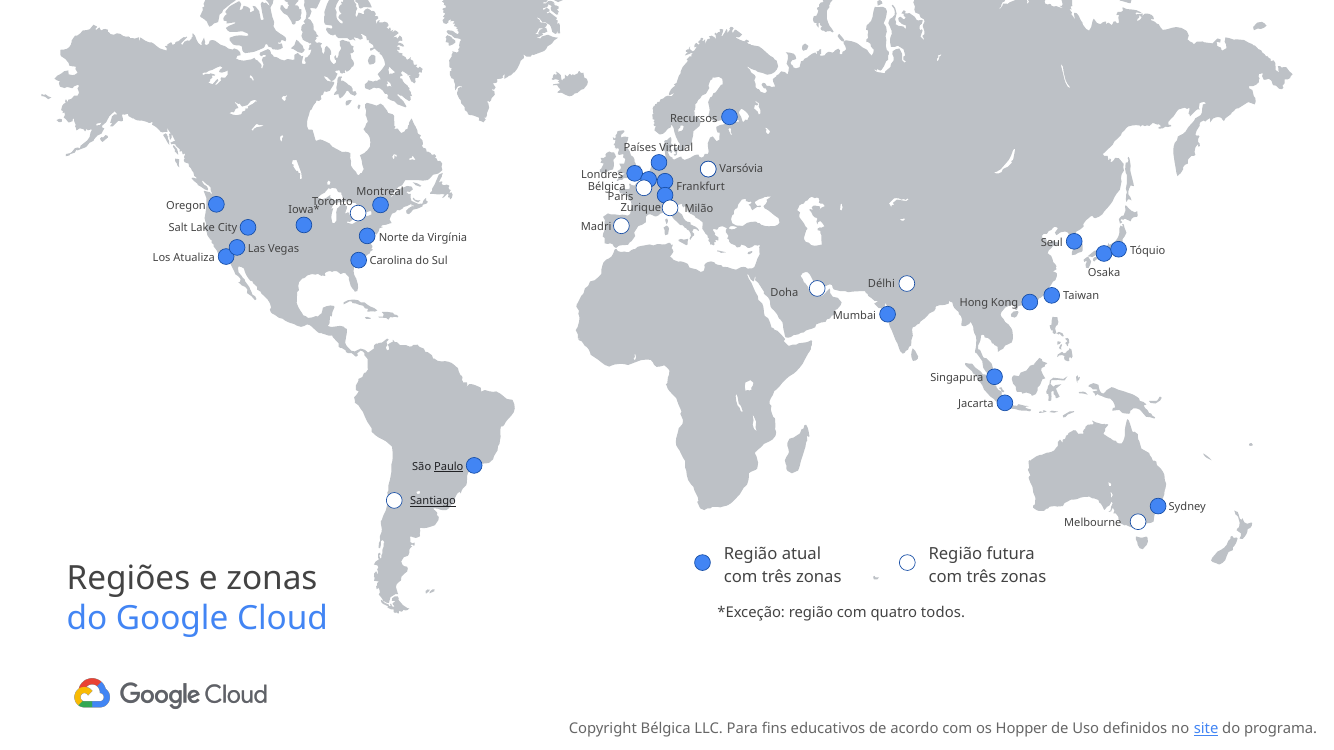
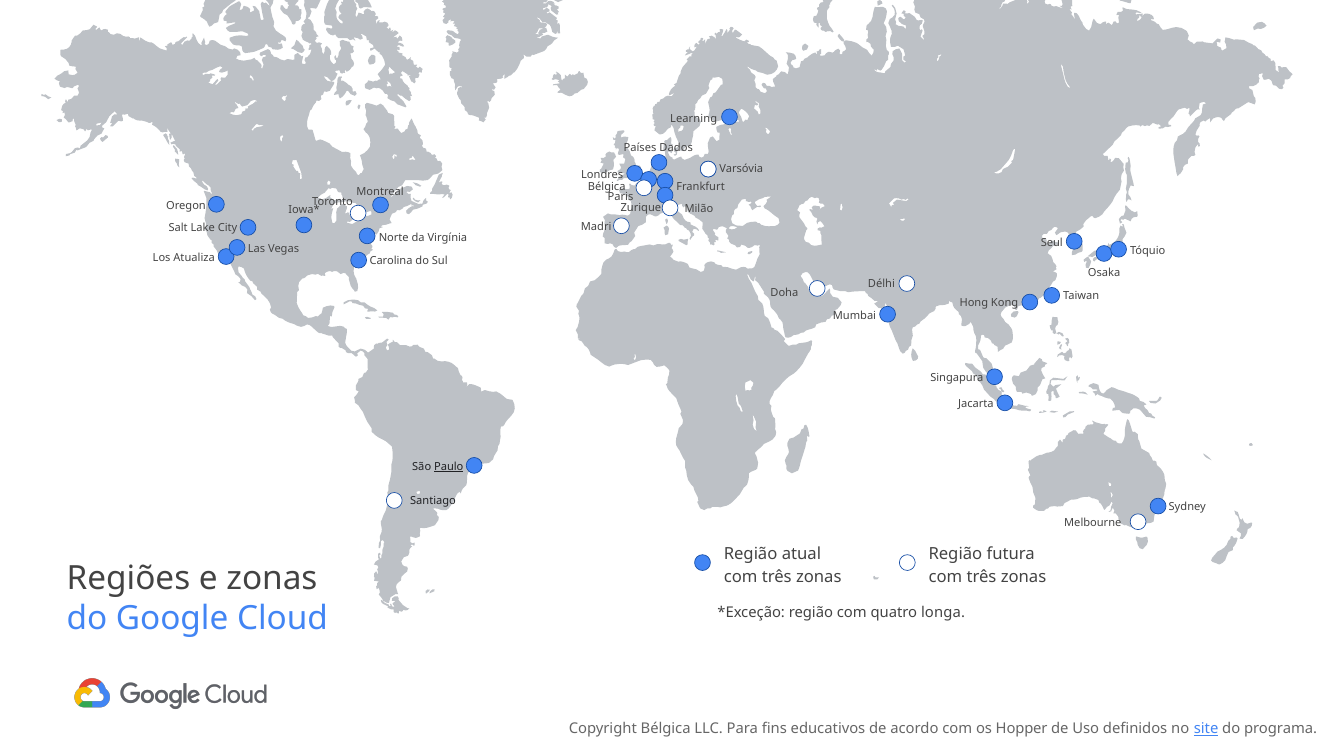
Recursos: Recursos -> Learning
Virtual: Virtual -> Dados
Santiago underline: present -> none
todos: todos -> longa
